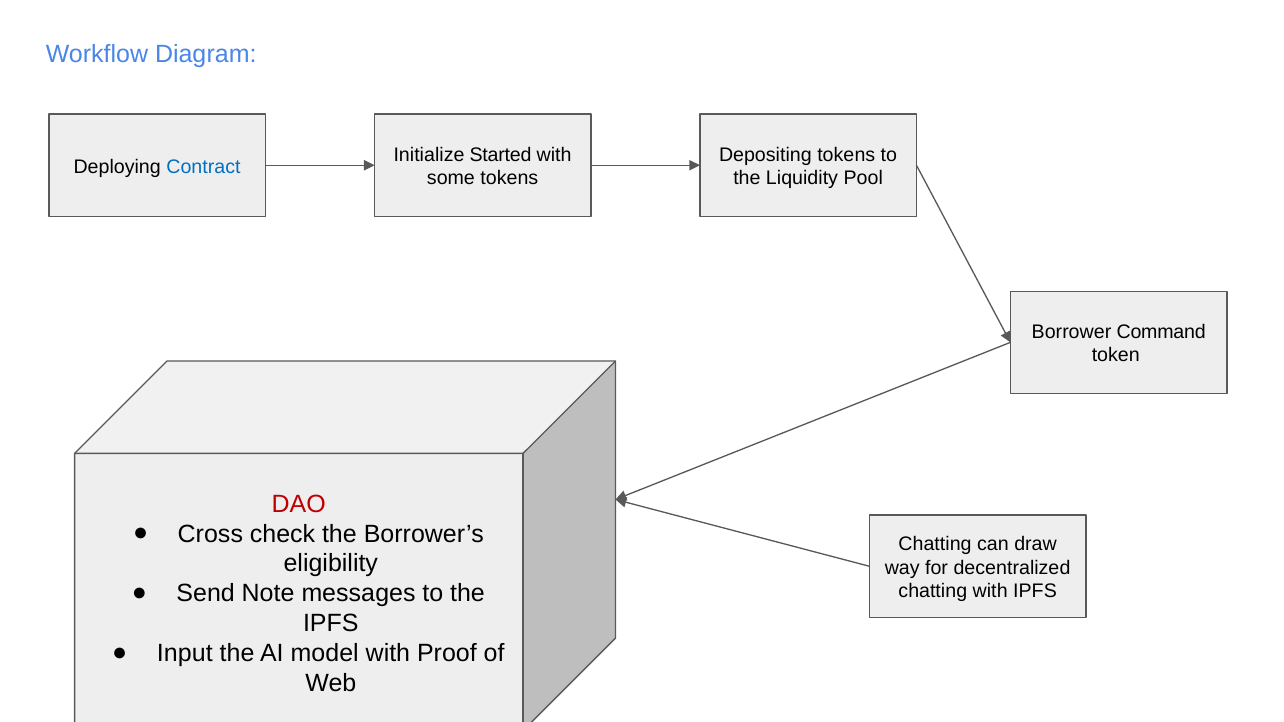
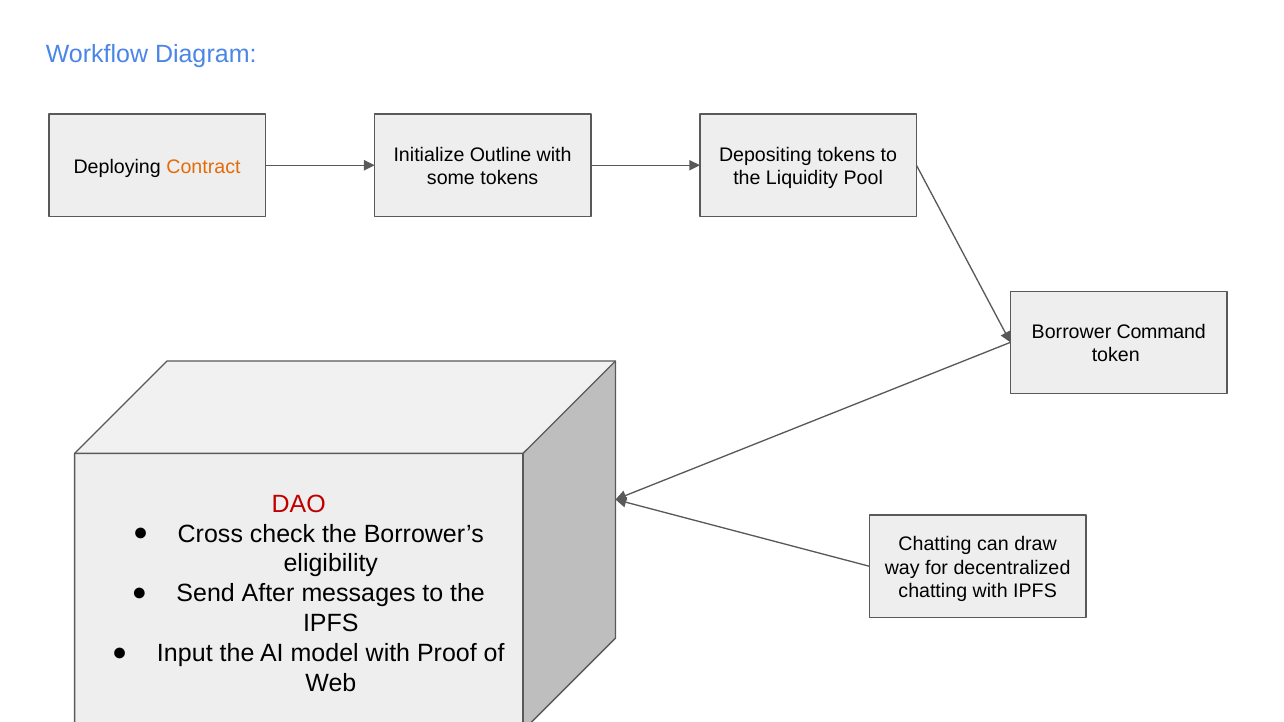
Started: Started -> Outline
Contract colour: blue -> orange
Note: Note -> After
